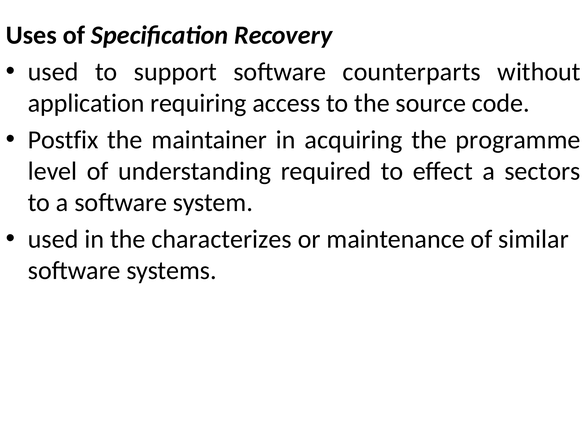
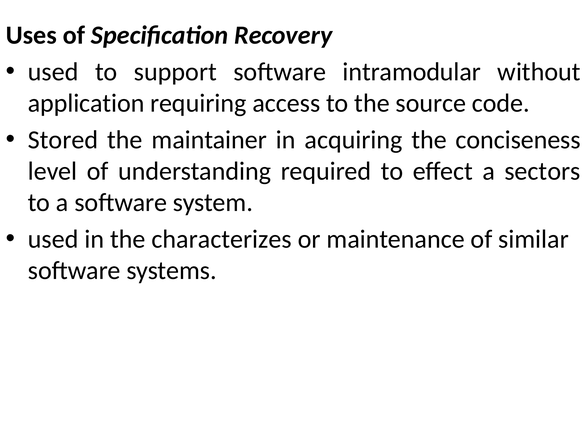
counterparts: counterparts -> intramodular
Postfix: Postfix -> Stored
programme: programme -> conciseness
